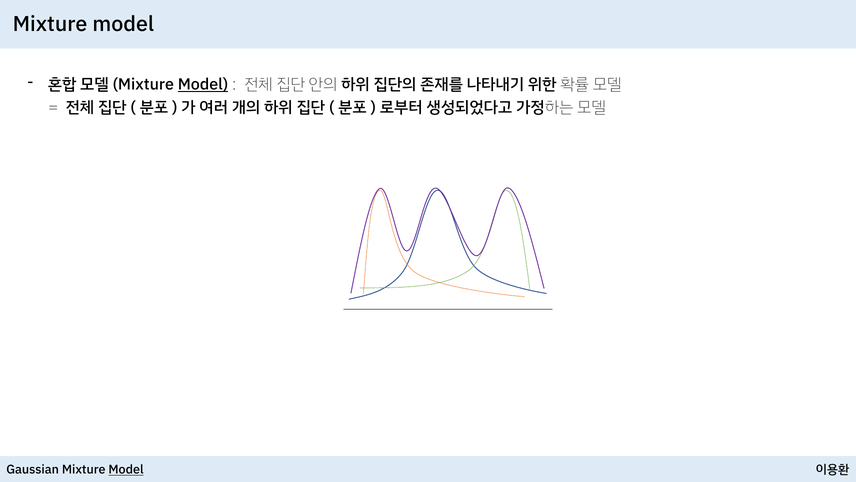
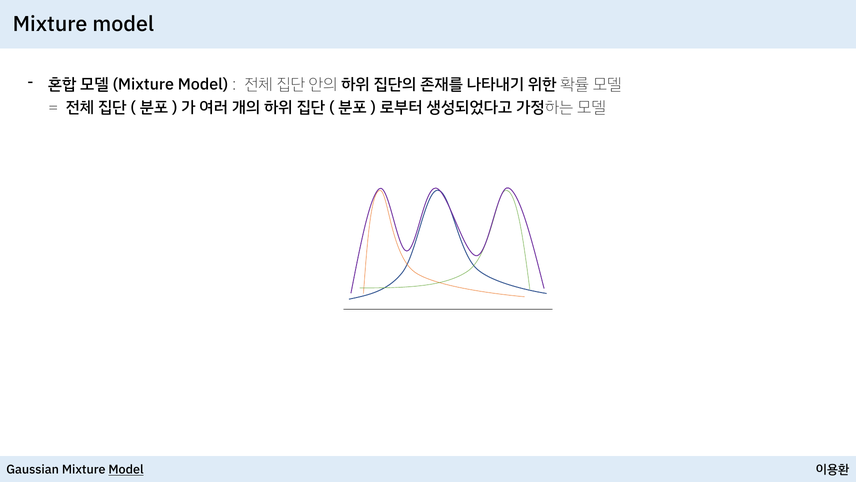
Model at (203, 84) underline: present -> none
